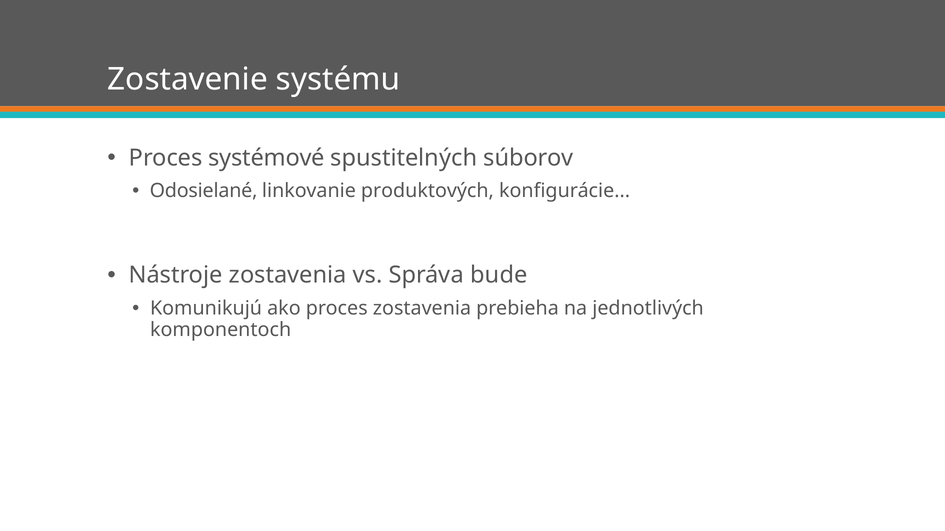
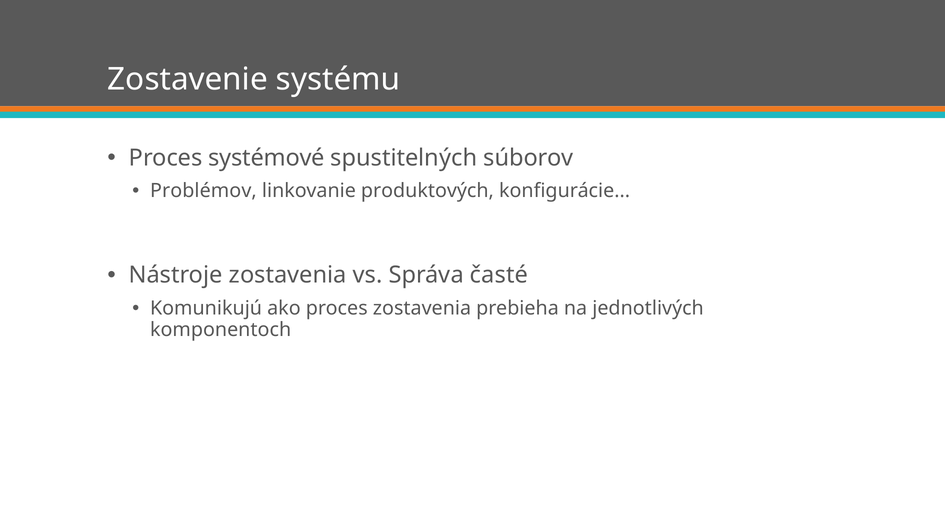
Odosielané: Odosielané -> Problémov
bude: bude -> časté
